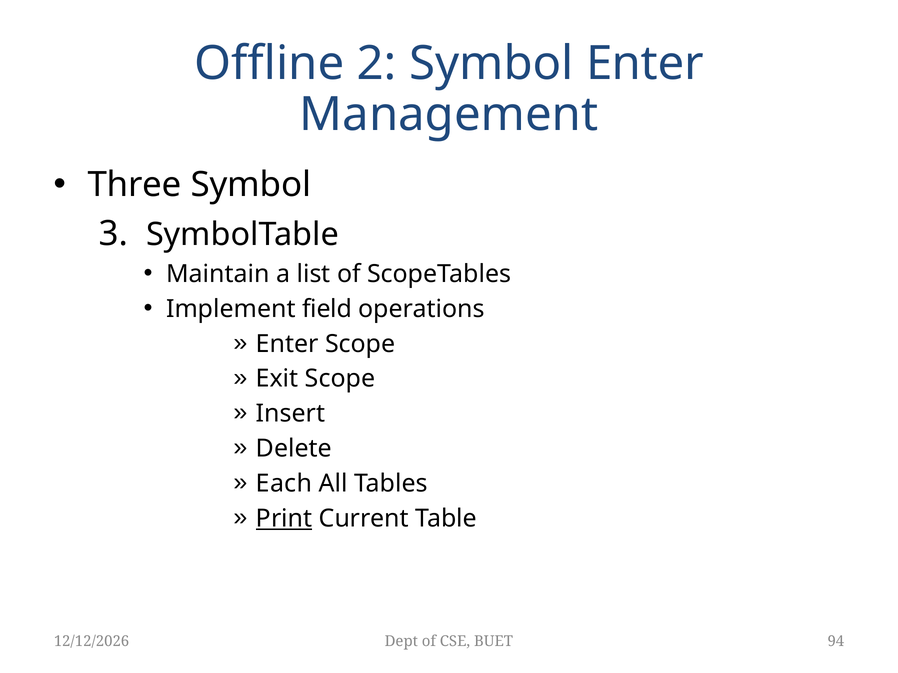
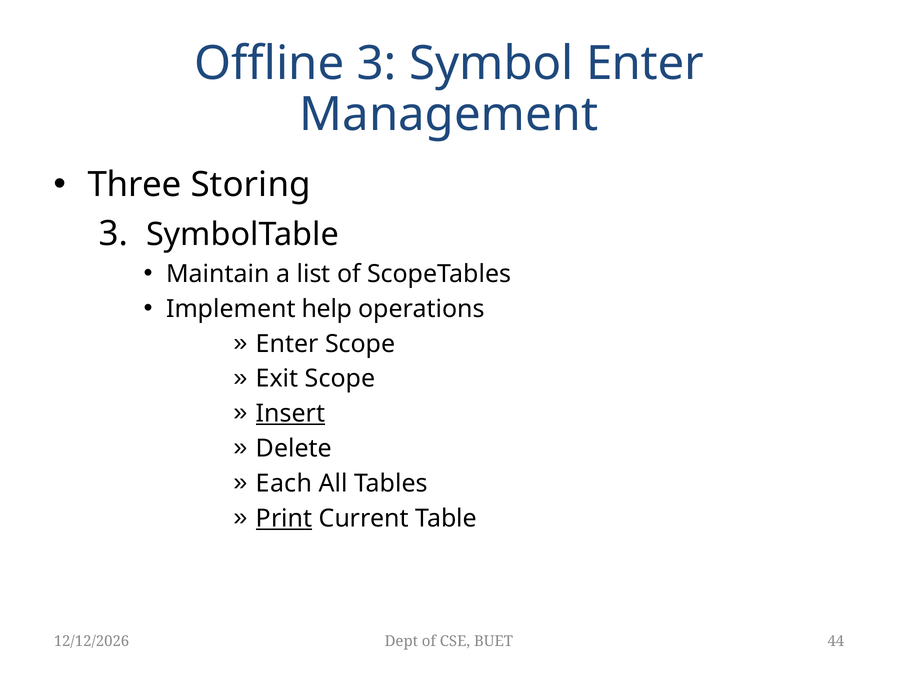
Offline 2: 2 -> 3
Three Symbol: Symbol -> Storing
field: field -> help
Insert underline: none -> present
94: 94 -> 44
